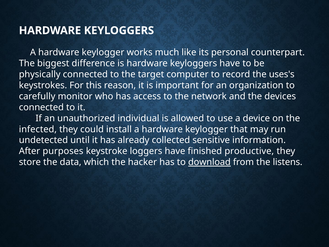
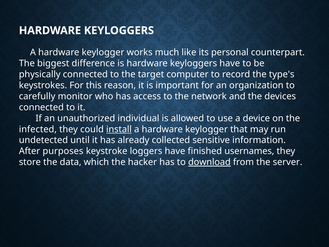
uses's: uses's -> type's
install underline: none -> present
productive: productive -> usernames
listens: listens -> server
